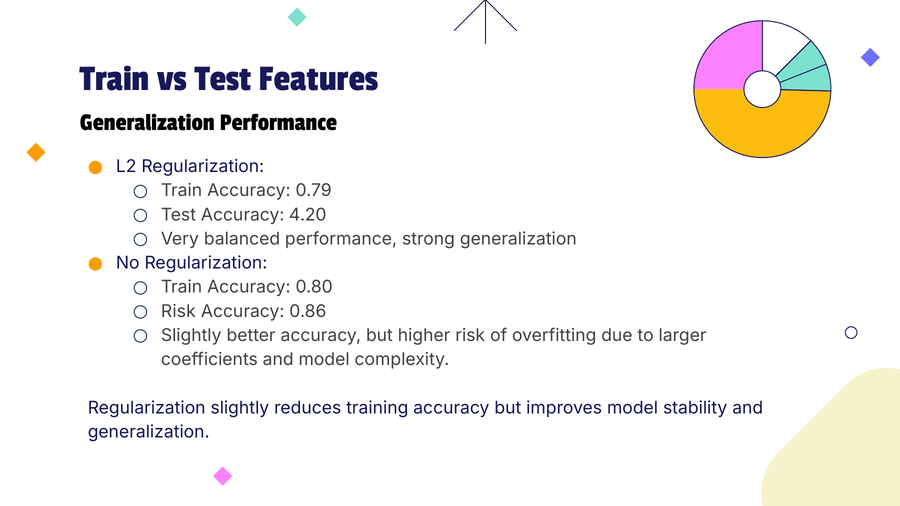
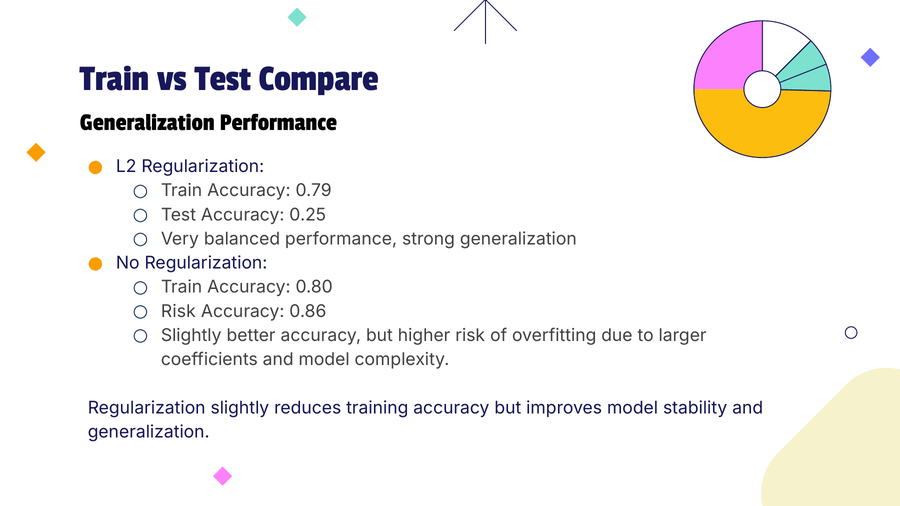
Features: Features -> Compare
4.20: 4.20 -> 0.25
